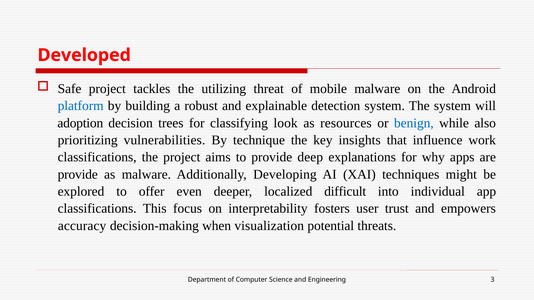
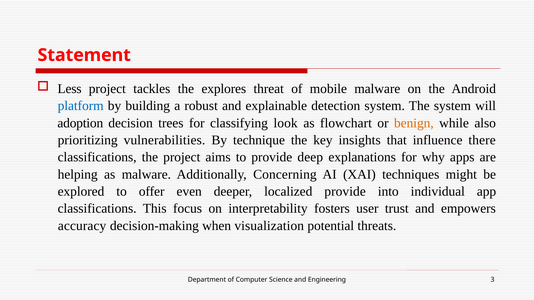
Developed: Developed -> Statement
Safe: Safe -> Less
utilizing: utilizing -> explores
resources: resources -> flowchart
benign colour: blue -> orange
work: work -> there
provide at (78, 175): provide -> helping
Developing: Developing -> Concerning
localized difficult: difficult -> provide
